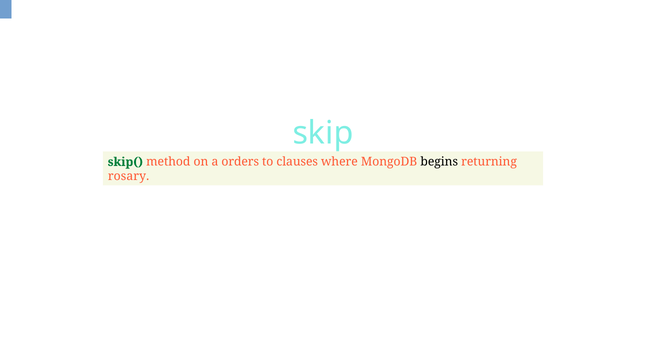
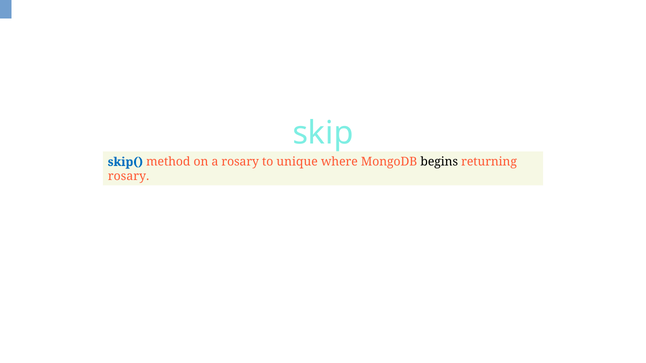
skip( colour: green -> blue
a orders: orders -> rosary
clauses: clauses -> unique
